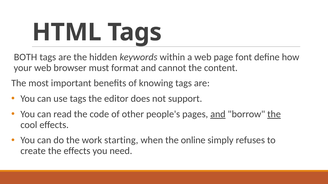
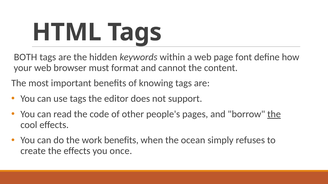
and at (218, 114) underline: present -> none
work starting: starting -> benefits
online: online -> ocean
need: need -> once
